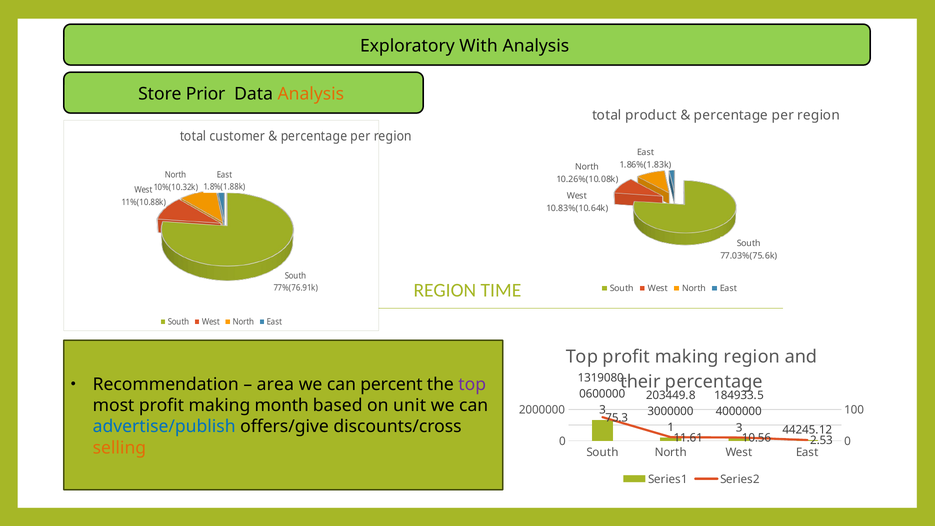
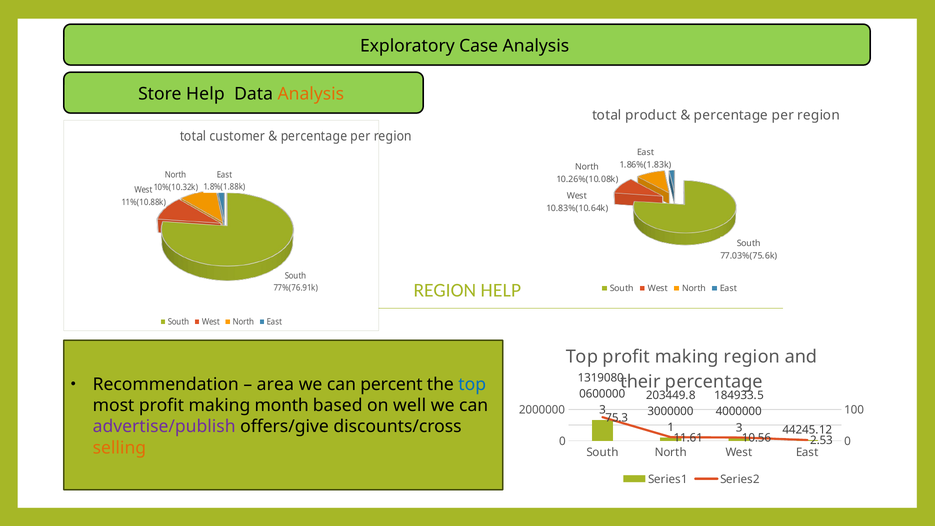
With: With -> Case
Store Prior: Prior -> Help
REGION TIME: TIME -> HELP
top at (472, 385) colour: purple -> blue
unit: unit -> well
advertise/publish colour: blue -> purple
